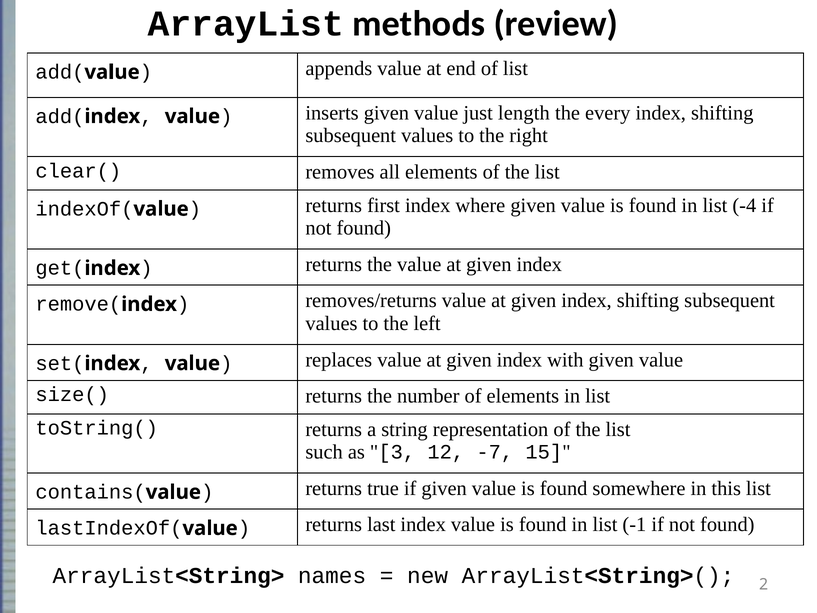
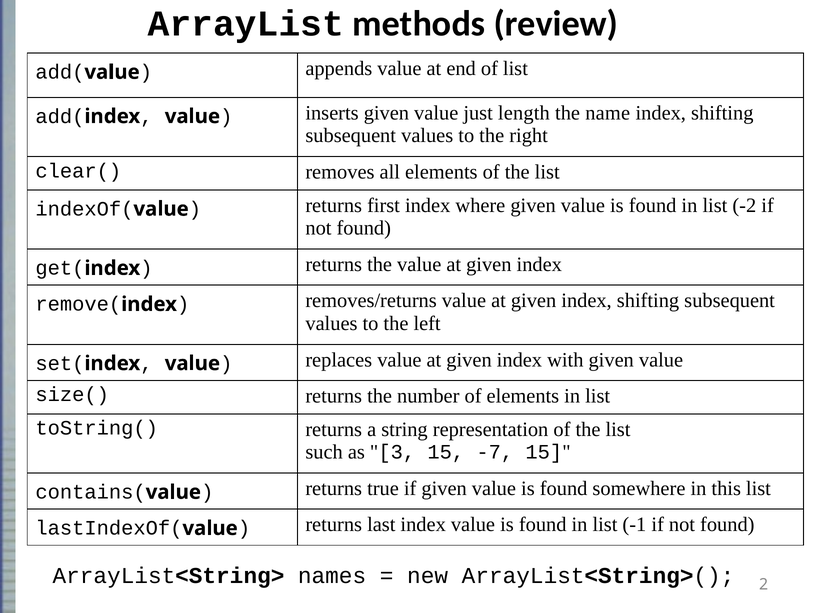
every: every -> name
-4: -4 -> -2
3 12: 12 -> 15
